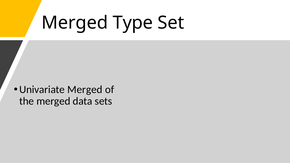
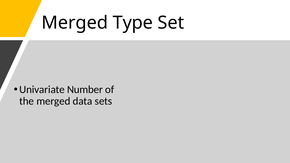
Univariate Merged: Merged -> Number
